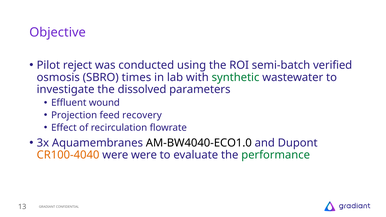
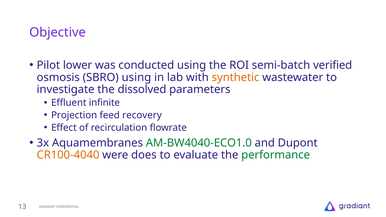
reject: reject -> lower
SBRO times: times -> using
synthetic colour: green -> orange
wound: wound -> infinite
AM-BW4040-ECO1.0 colour: black -> green
were were: were -> does
